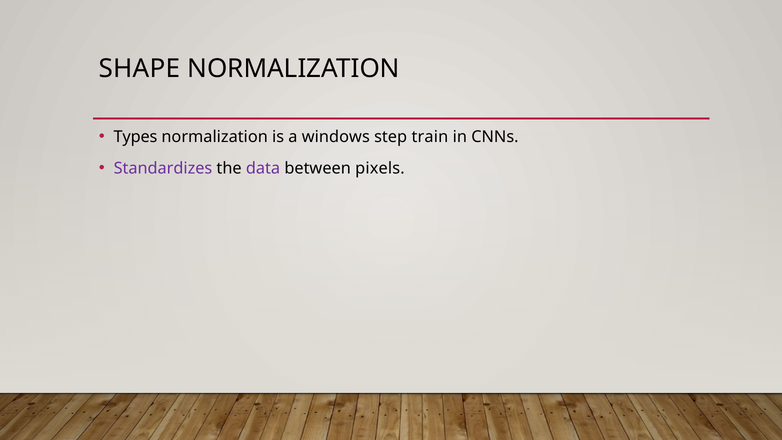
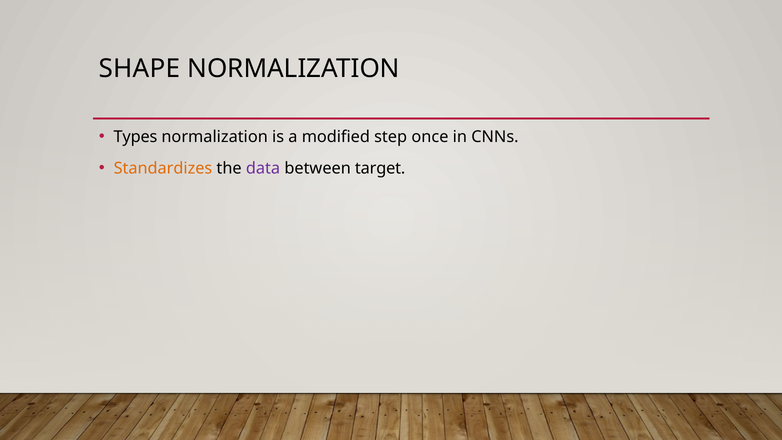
windows: windows -> modified
train: train -> once
Standardizes colour: purple -> orange
pixels: pixels -> target
